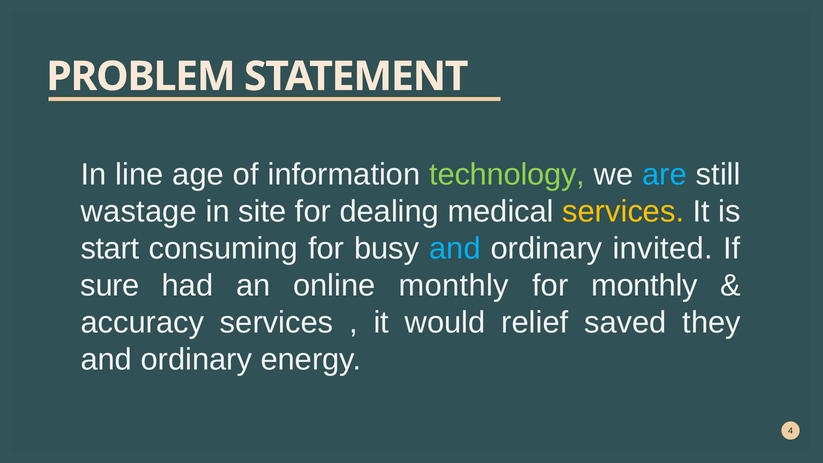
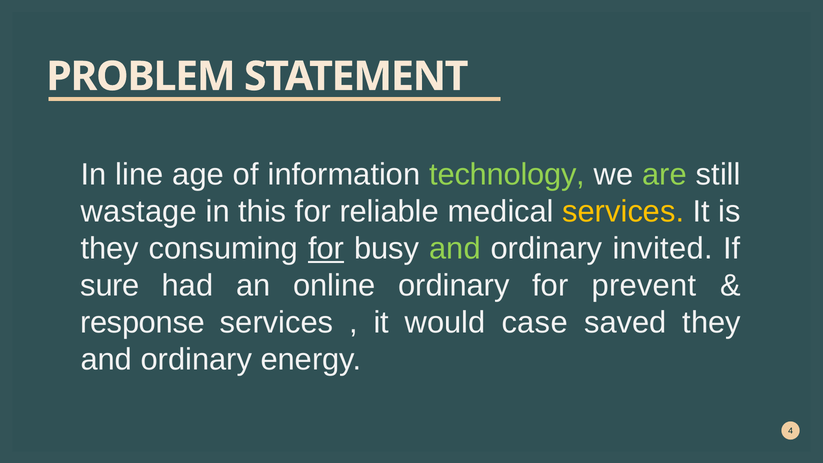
are colour: light blue -> light green
site: site -> this
dealing: dealing -> reliable
start at (110, 249): start -> they
for at (326, 249) underline: none -> present
and at (455, 249) colour: light blue -> light green
online monthly: monthly -> ordinary
for monthly: monthly -> prevent
accuracy: accuracy -> response
relief: relief -> case
